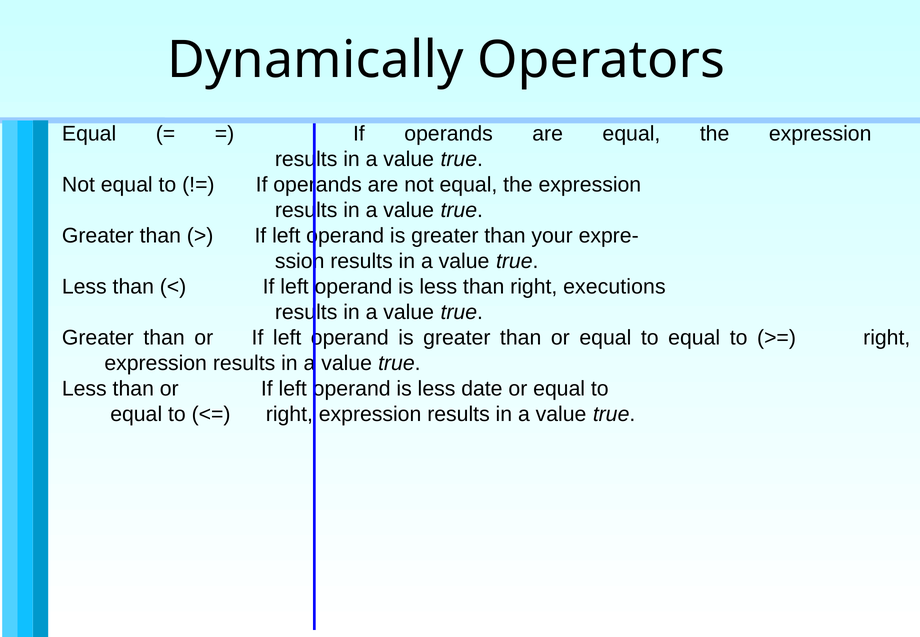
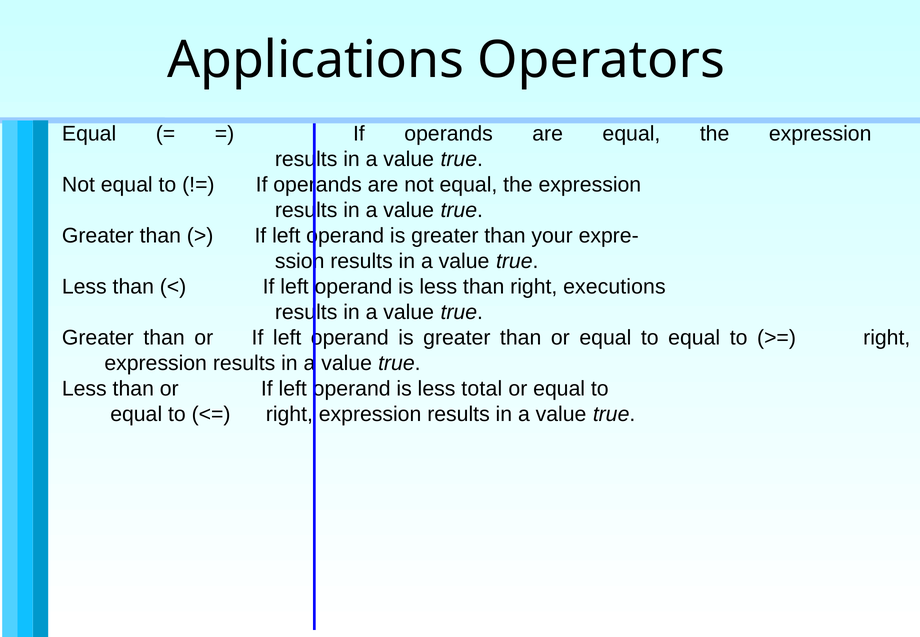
Dynamically: Dynamically -> Applications
date: date -> total
